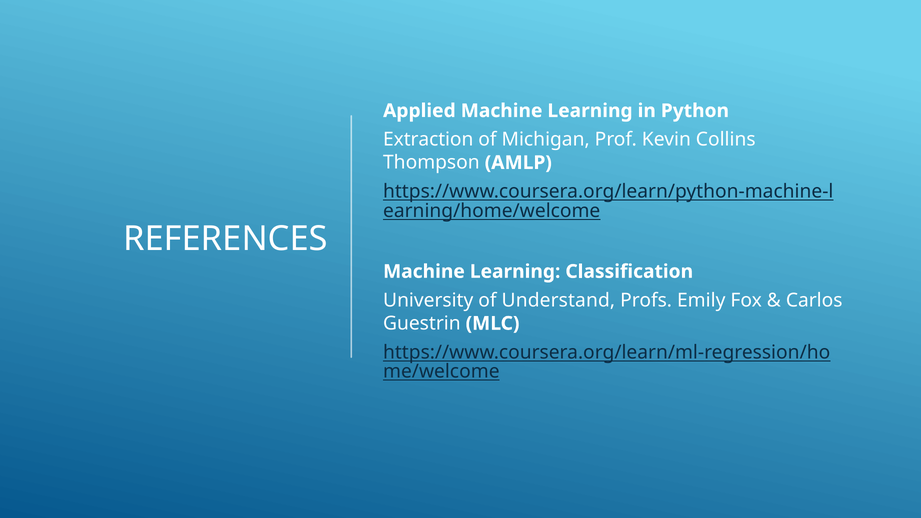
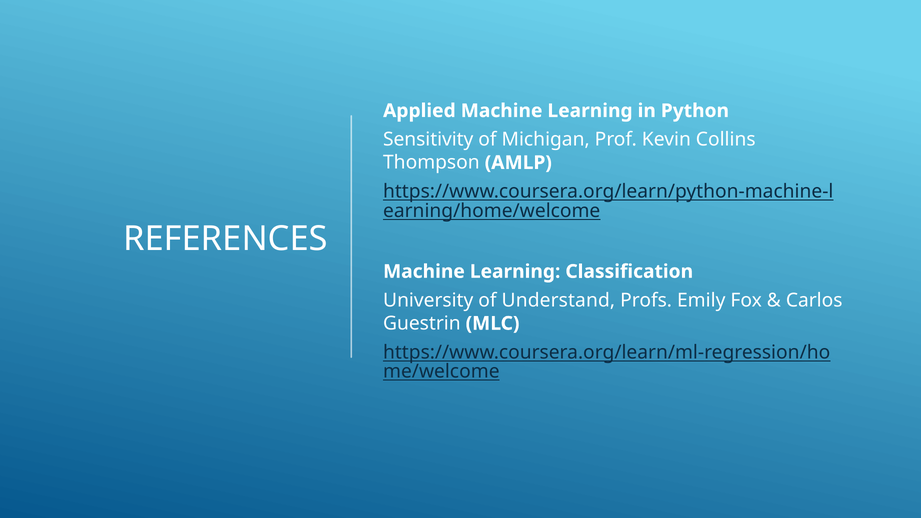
Extraction: Extraction -> Sensitivity
